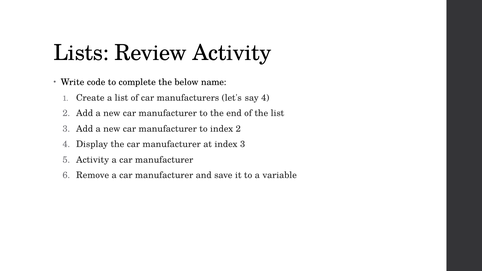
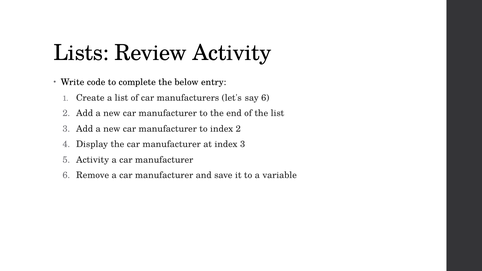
name: name -> entry
say 4: 4 -> 6
